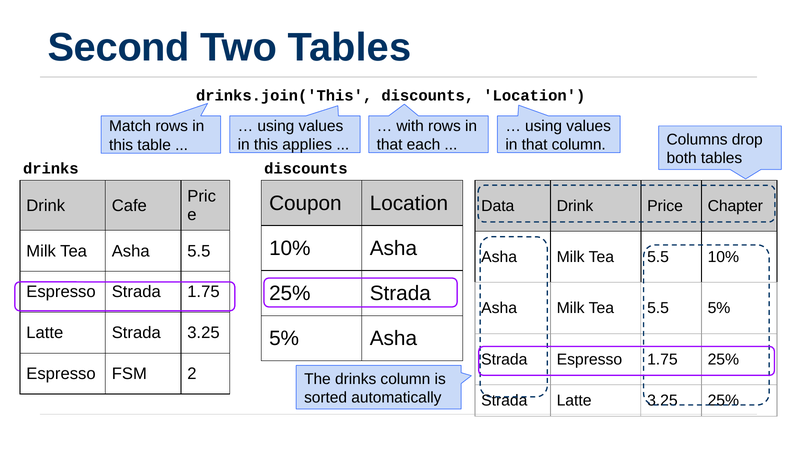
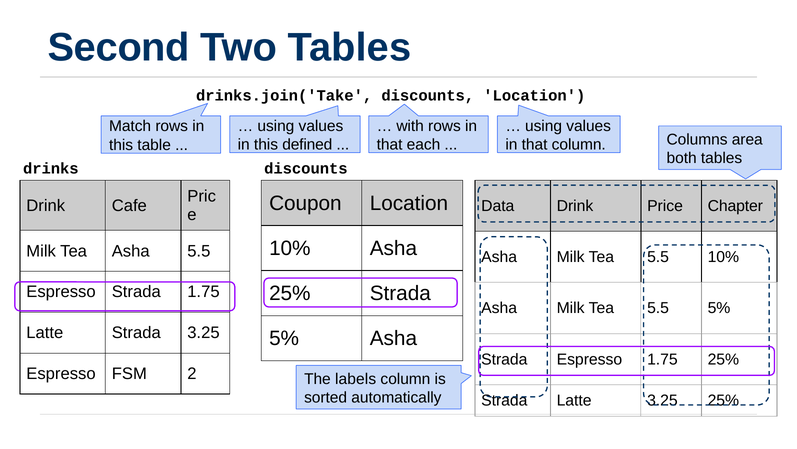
drinks.join('This: drinks.join('This -> drinks.join('Take
drop: drop -> area
applies: applies -> defined
The drinks: drinks -> labels
